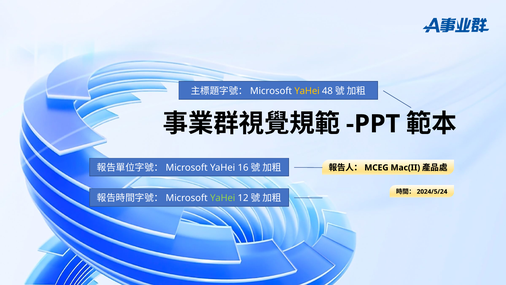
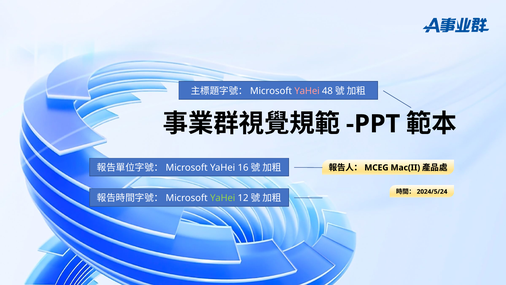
YaHei at (307, 91) colour: yellow -> pink
